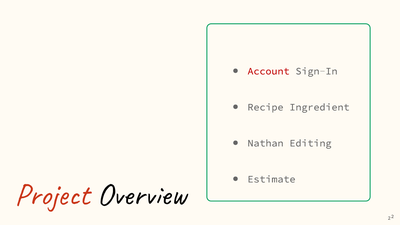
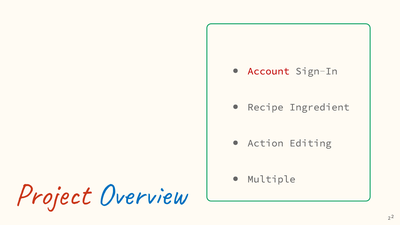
Nathan: Nathan -> Action
Estimate: Estimate -> Multiple
Overview colour: black -> blue
